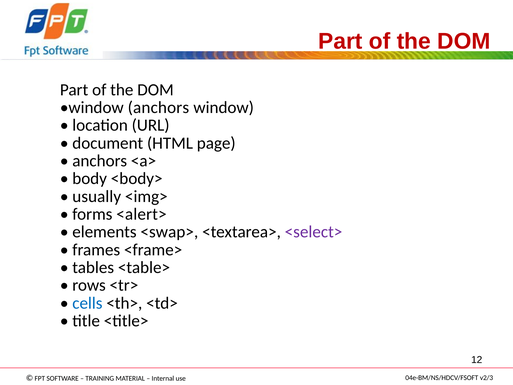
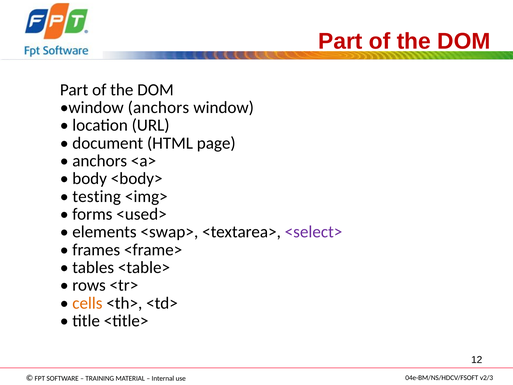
usually: usually -> testing
<alert>: <alert> -> <used>
cells colour: blue -> orange
